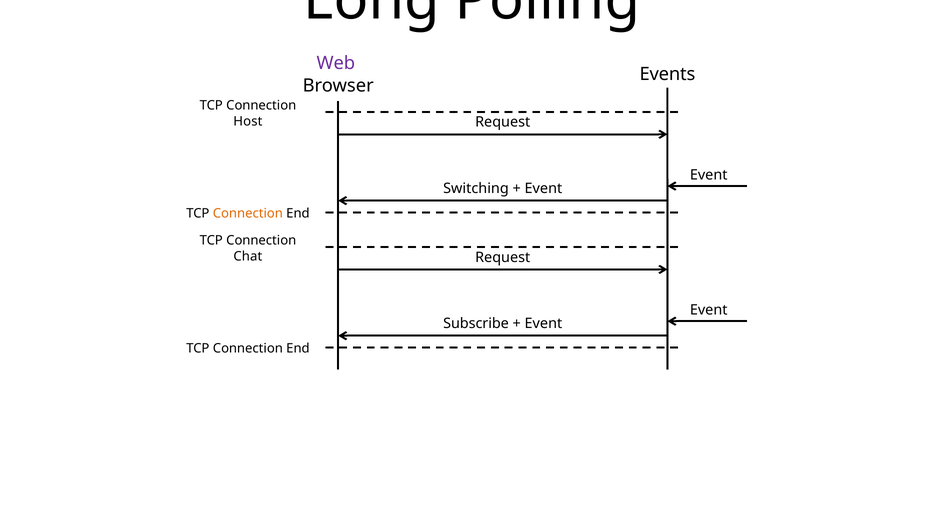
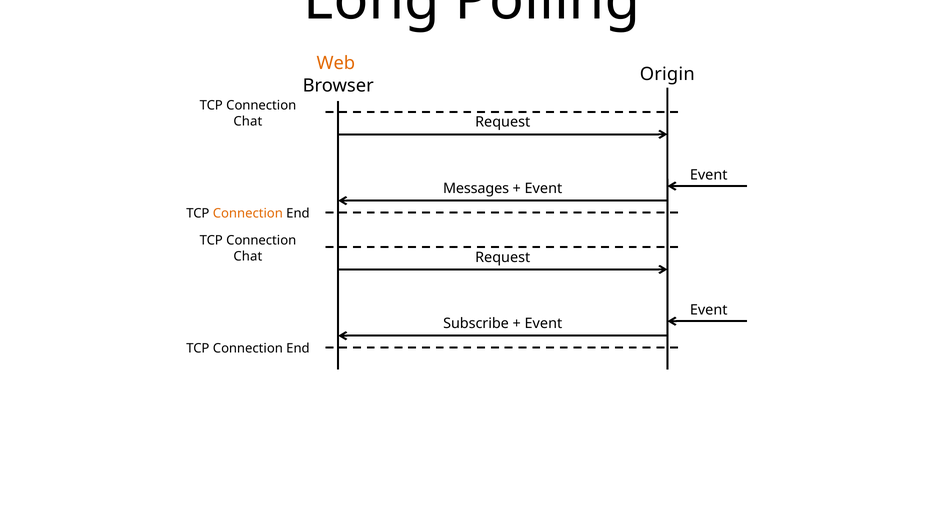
Web colour: purple -> orange
Events: Events -> Origin
Host at (248, 121): Host -> Chat
Switching: Switching -> Messages
